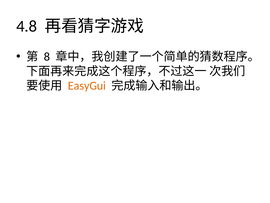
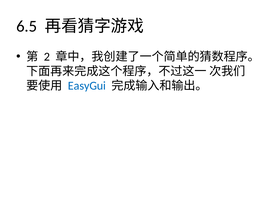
4.8: 4.8 -> 6.5
8: 8 -> 2
EasyGui colour: orange -> blue
